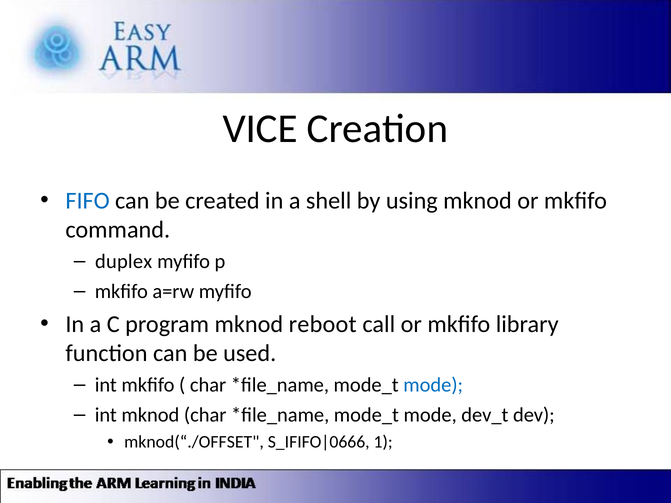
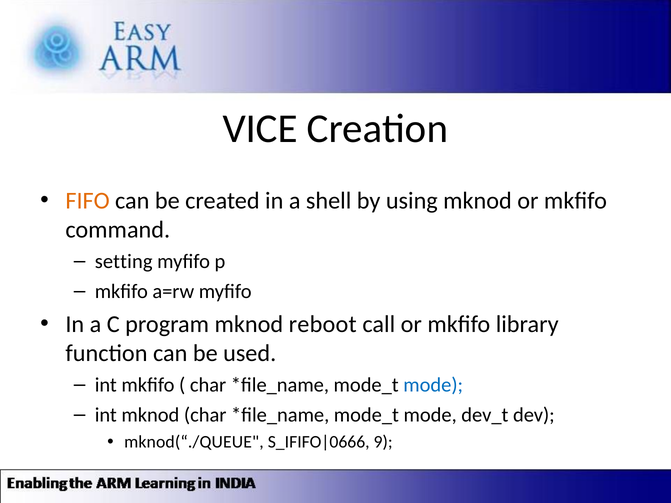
FIFO colour: blue -> orange
duplex: duplex -> setting
mknod(“./OFFSET: mknod(“./OFFSET -> mknod(“./QUEUE
1: 1 -> 9
